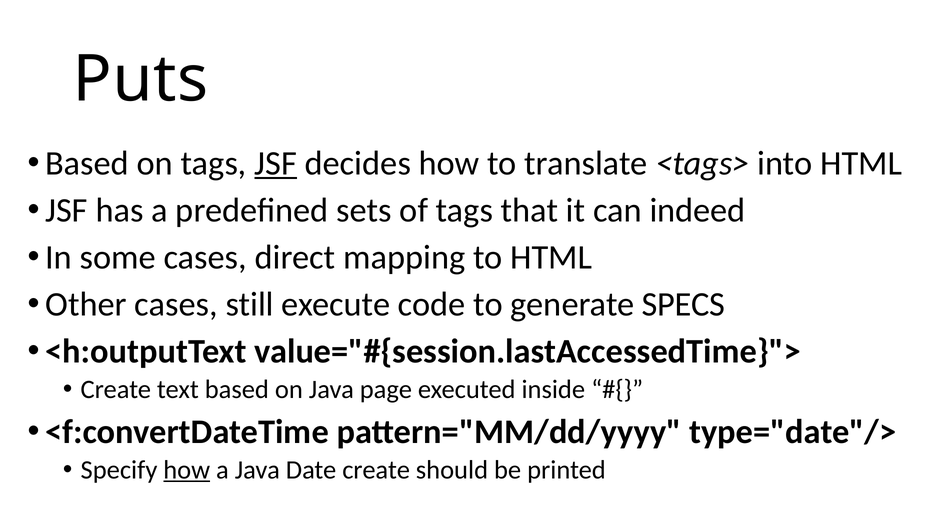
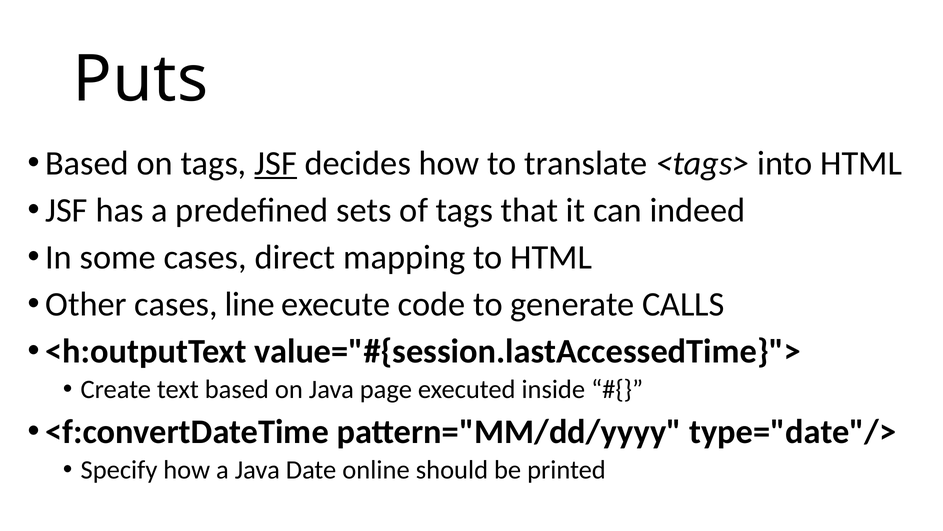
still: still -> line
SPECS: SPECS -> CALLS
how at (187, 469) underline: present -> none
Date create: create -> online
